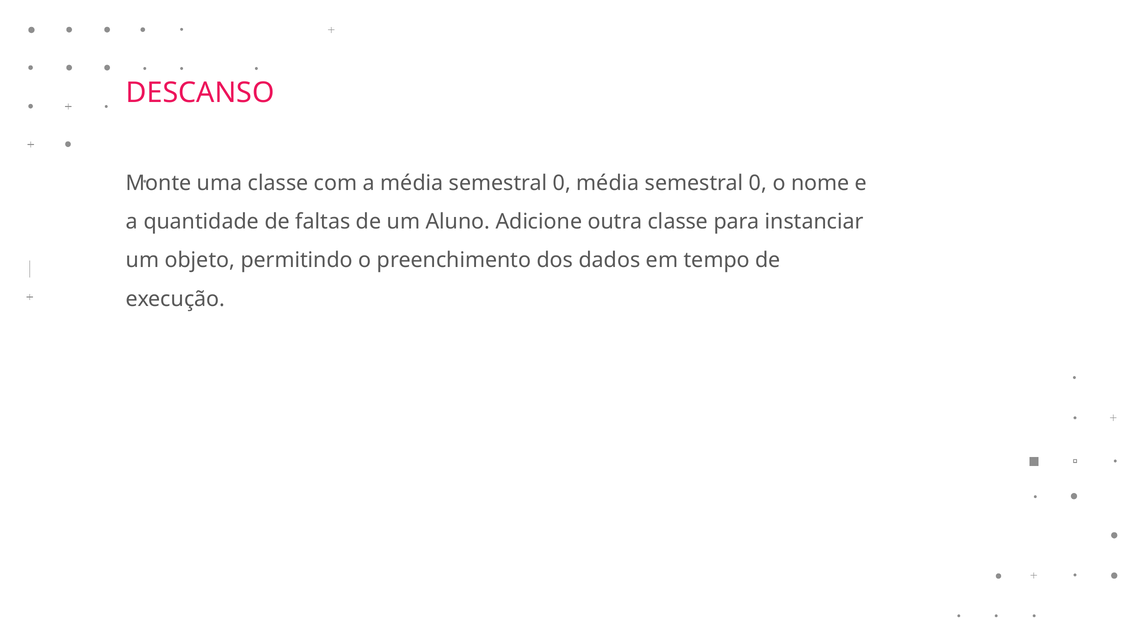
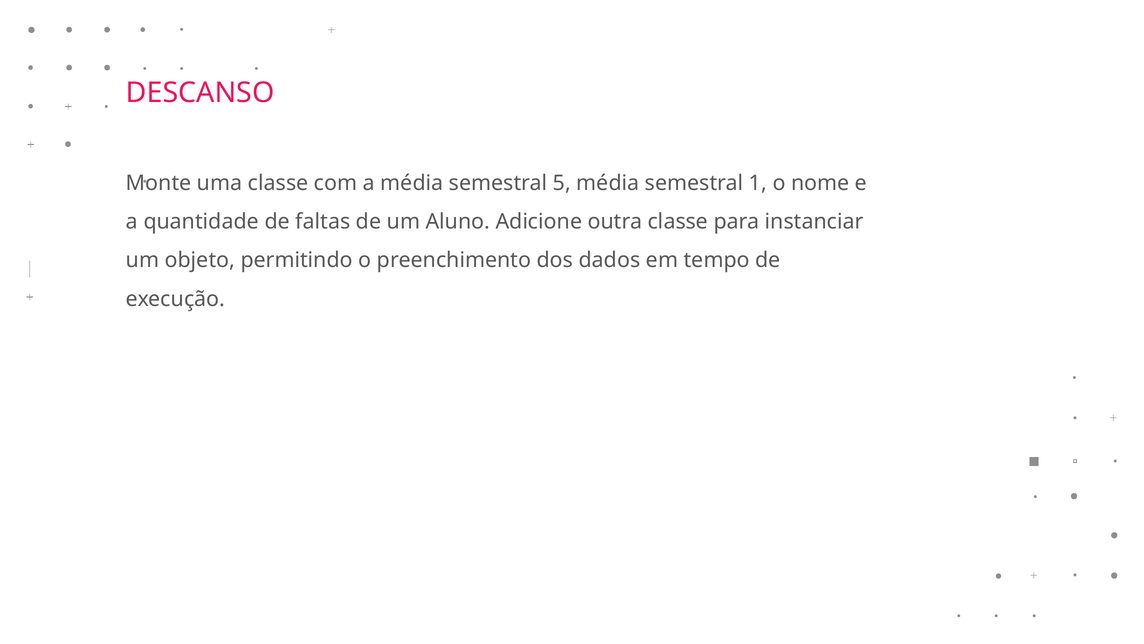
a média semestral 0: 0 -> 5
0 at (758, 183): 0 -> 1
